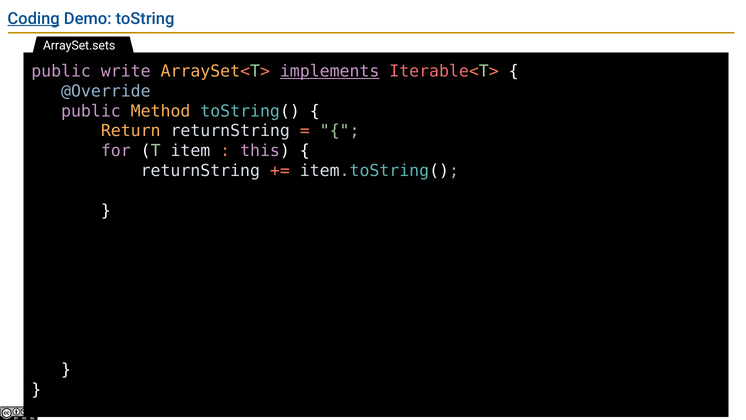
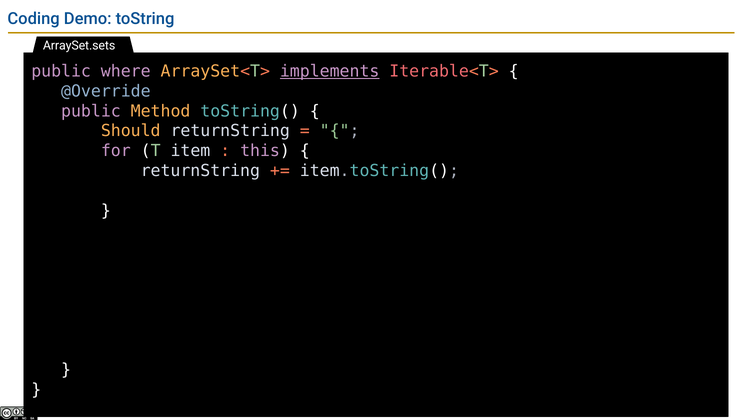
Coding underline: present -> none
write: write -> where
Return: Return -> Should
